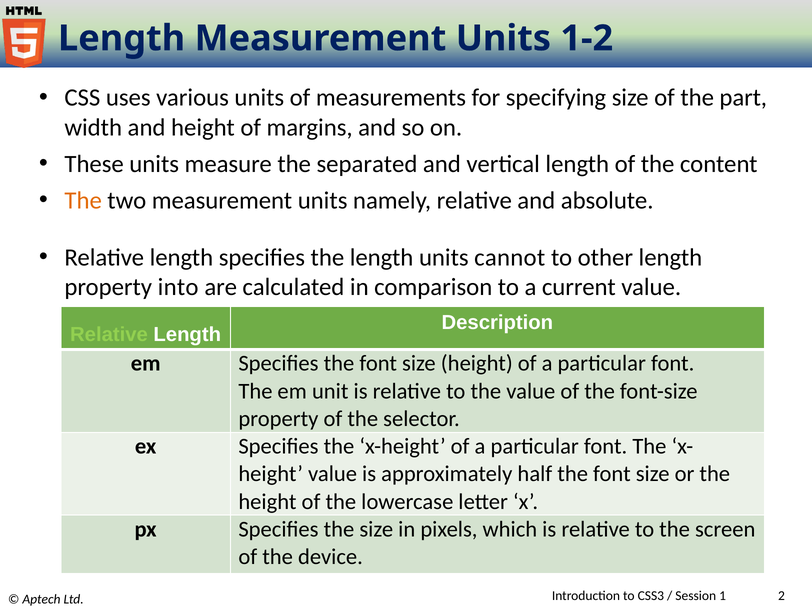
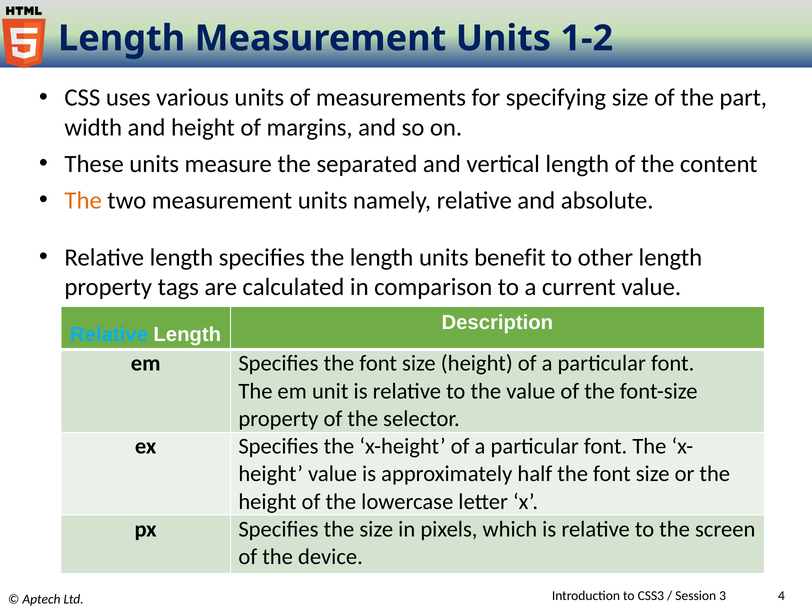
cannot: cannot -> benefit
into: into -> tags
Relative at (109, 334) colour: light green -> light blue
1: 1 -> 3
2: 2 -> 4
